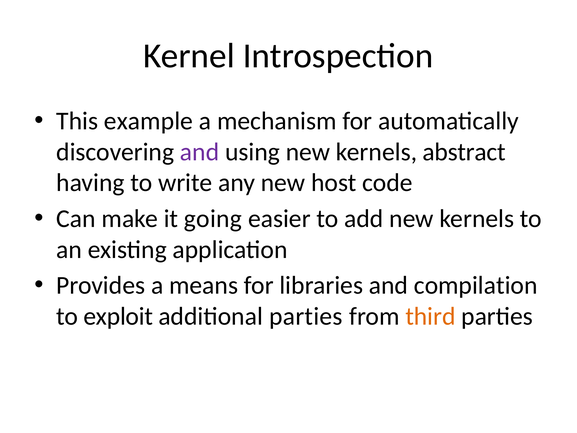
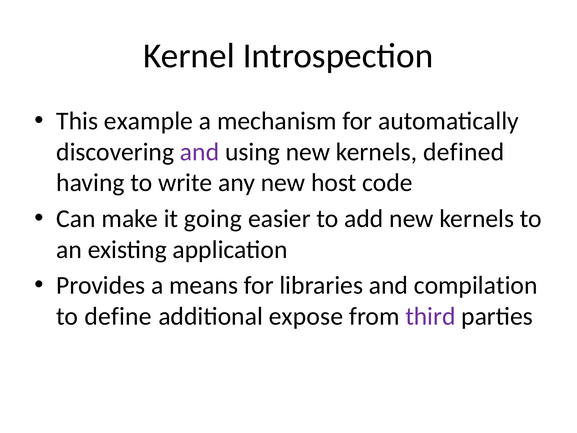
abstract: abstract -> defined
exploit: exploit -> define
additional parties: parties -> expose
third colour: orange -> purple
